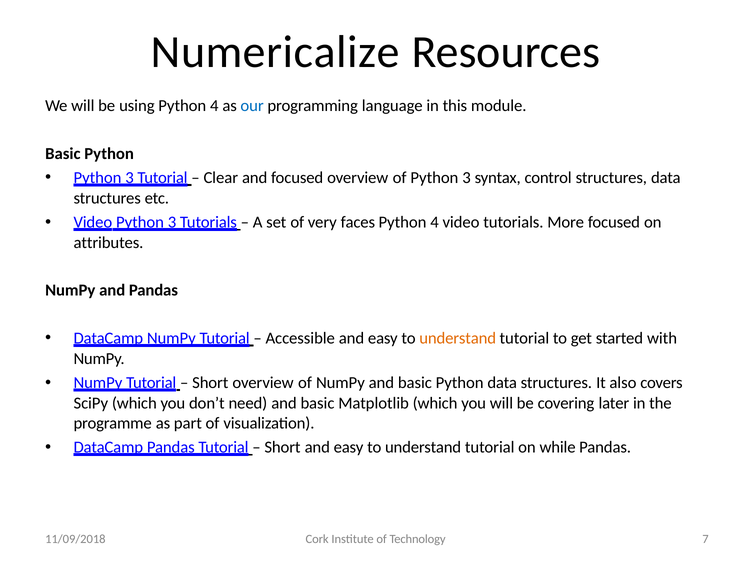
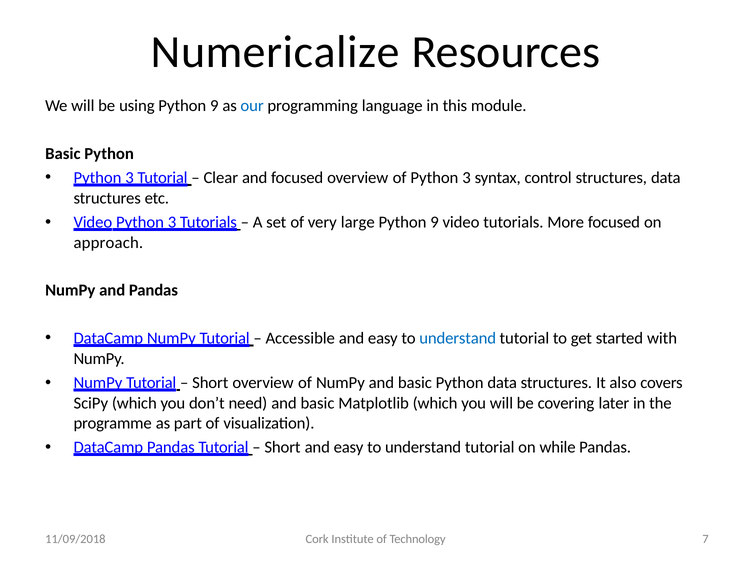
using Python 4: 4 -> 9
faces: faces -> large
4 at (434, 222): 4 -> 9
attributes: attributes -> approach
understand at (458, 338) colour: orange -> blue
